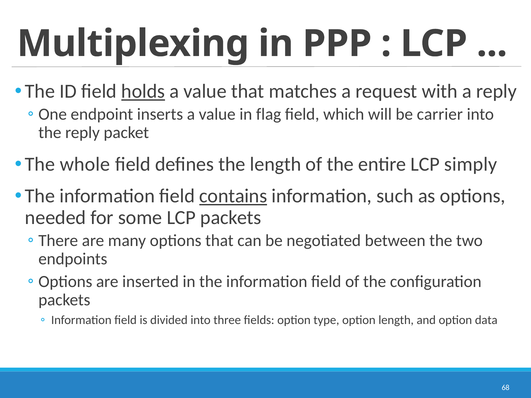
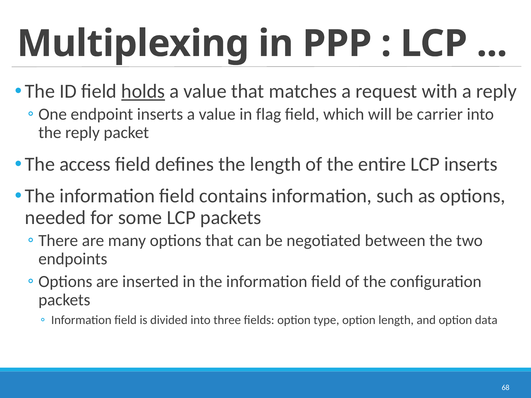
whole: whole -> access
LCP simply: simply -> inserts
contains underline: present -> none
